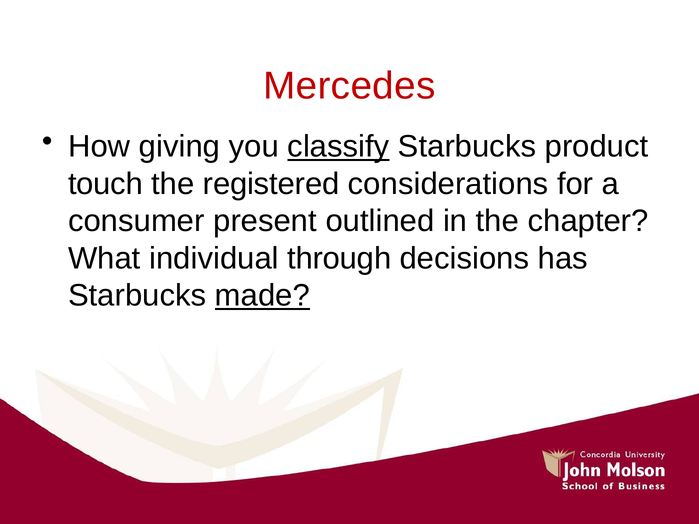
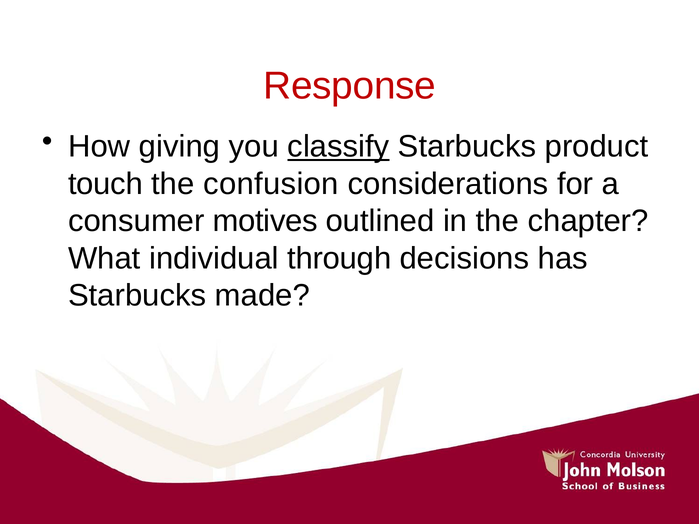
Mercedes: Mercedes -> Response
registered: registered -> confusion
present: present -> motives
made underline: present -> none
